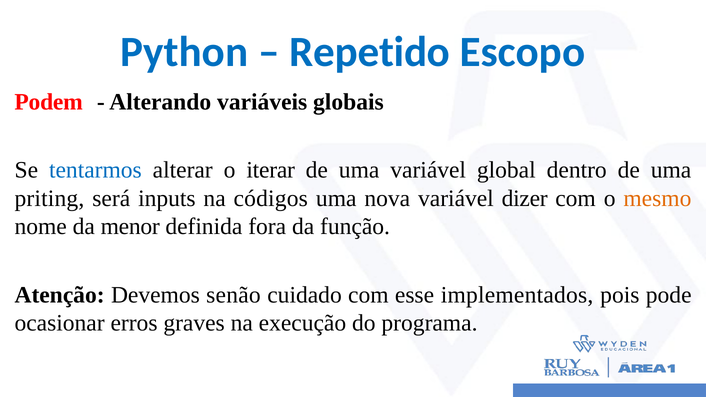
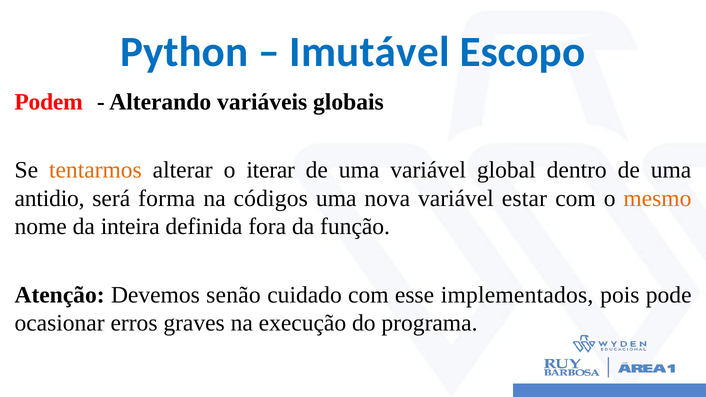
Repetido: Repetido -> Imutável
tentarmos colour: blue -> orange
priting: priting -> antidio
inputs: inputs -> forma
dizer: dizer -> estar
menor: menor -> inteira
